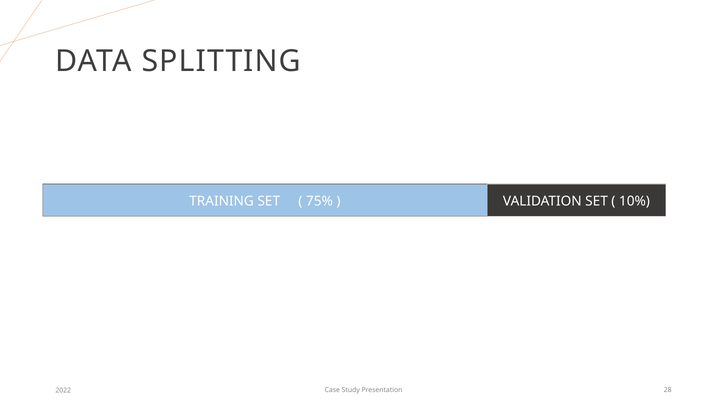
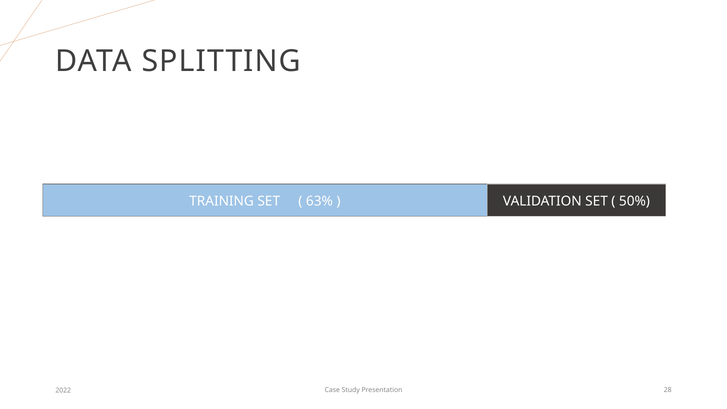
75%: 75% -> 63%
10%: 10% -> 50%
